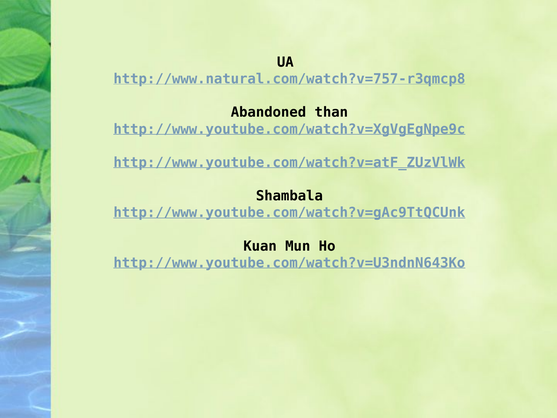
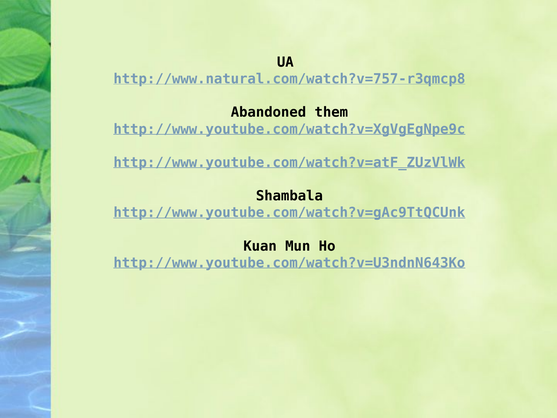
than: than -> them
